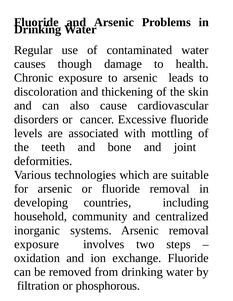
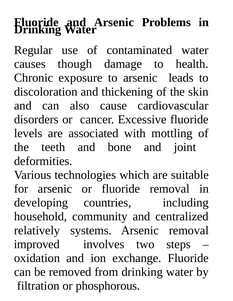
inorganic: inorganic -> relatively
exposure at (37, 245): exposure -> improved
